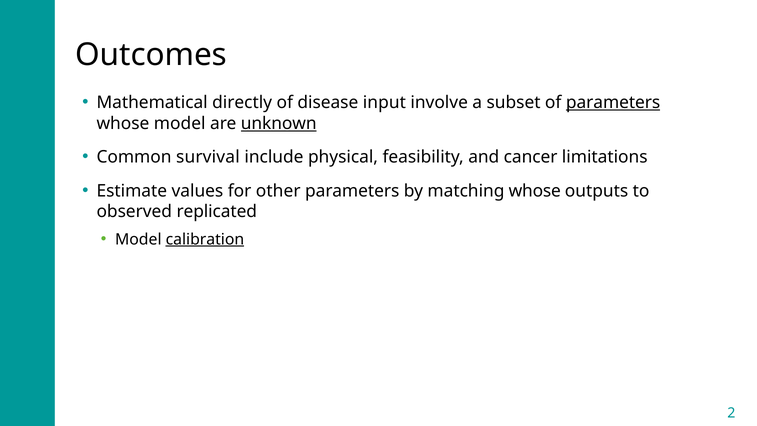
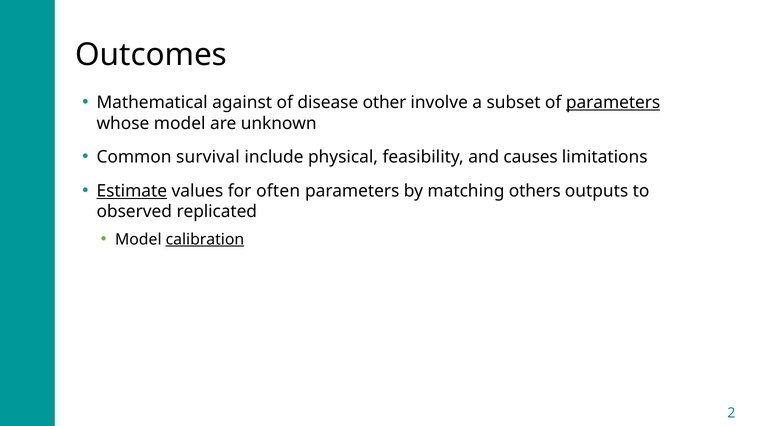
directly: directly -> against
input: input -> other
unknown underline: present -> none
cancer: cancer -> causes
Estimate underline: none -> present
other: other -> often
matching whose: whose -> others
